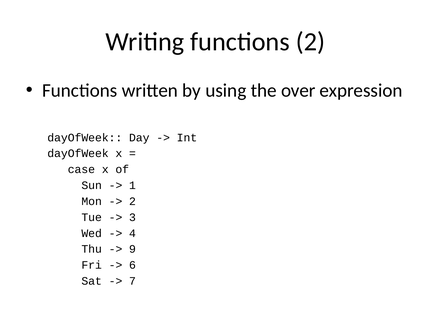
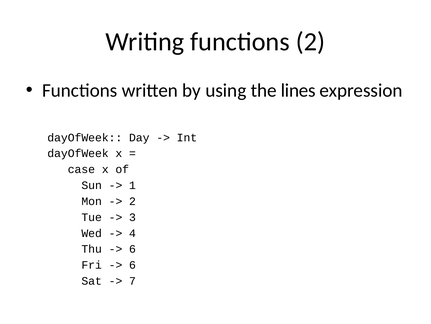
over: over -> lines
9 at (132, 249): 9 -> 6
